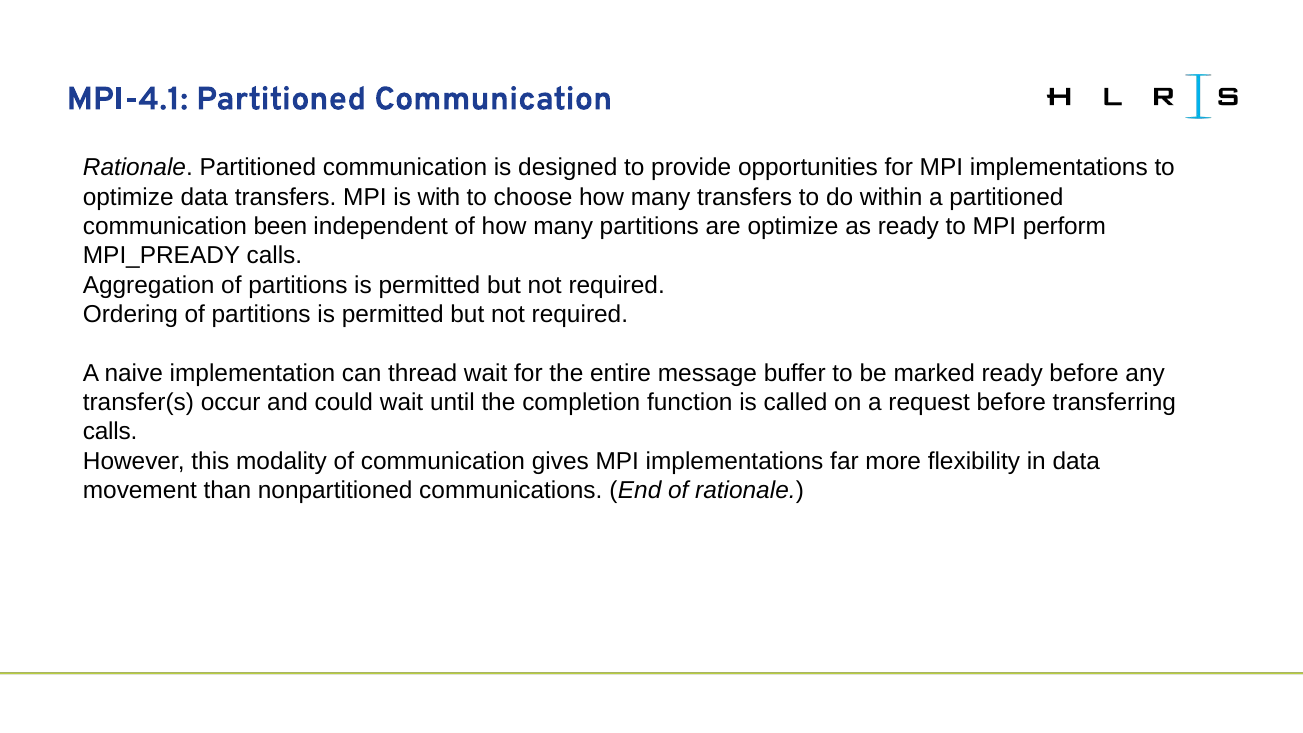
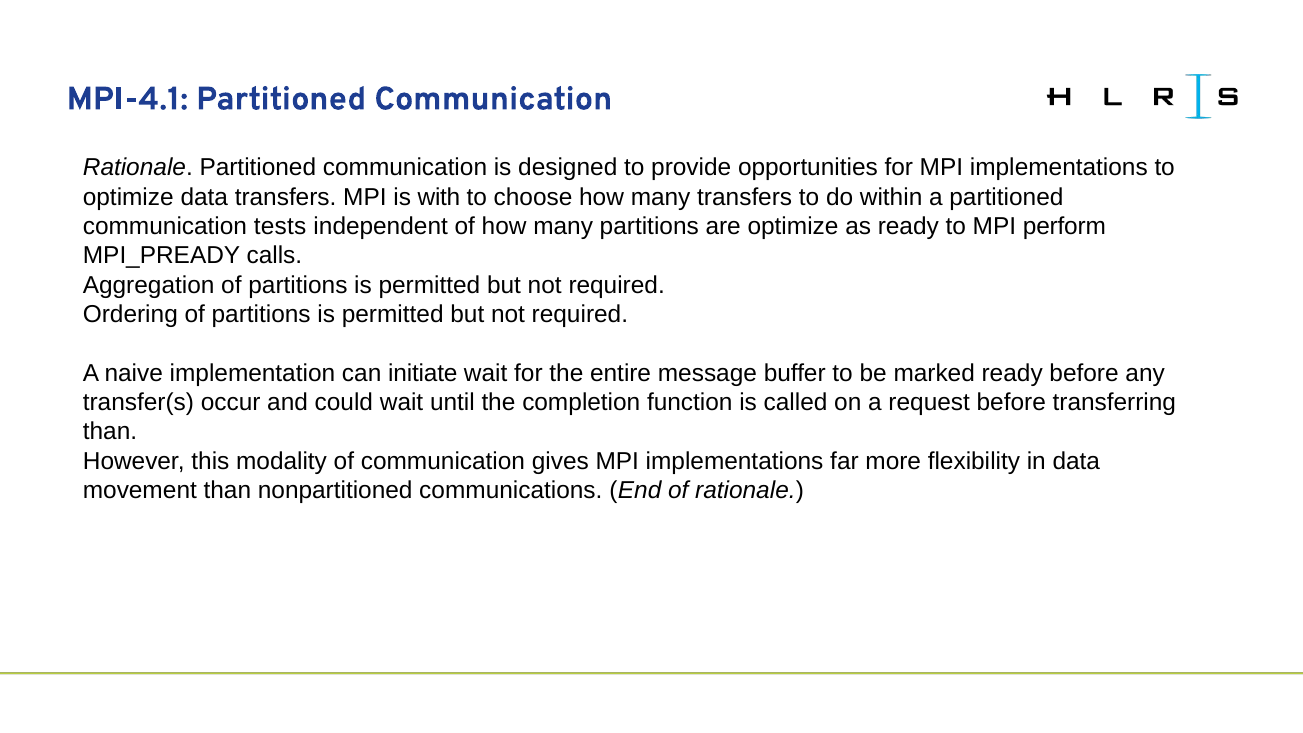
been: been -> tests
thread: thread -> initiate
calls at (110, 432): calls -> than
